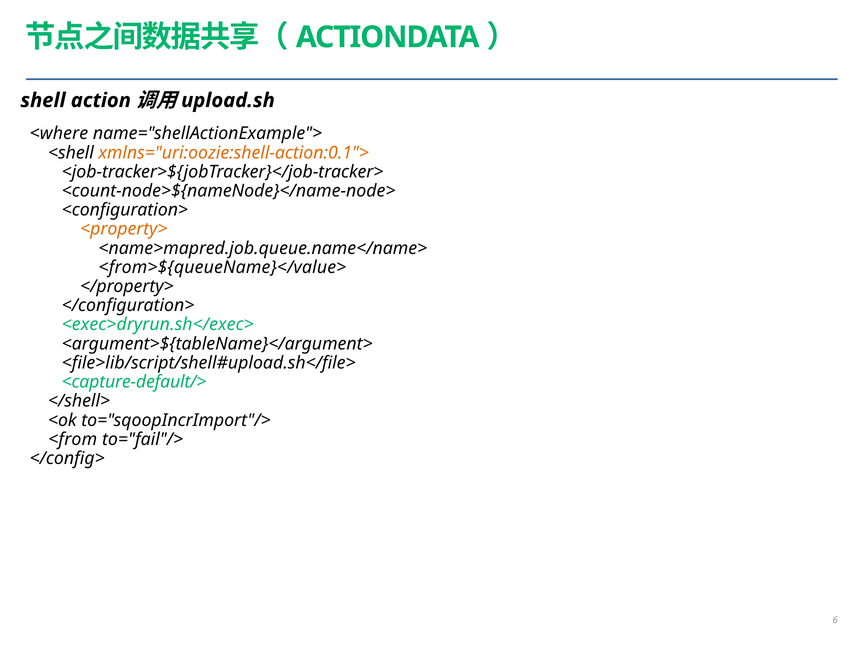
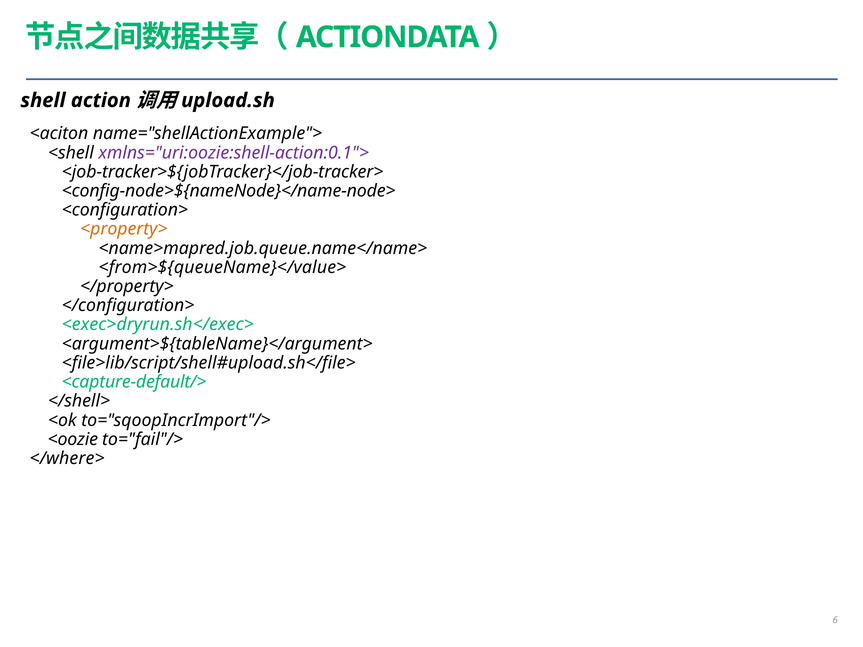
<where: <where -> <aciton
xmlns="uri:oozie:shell-action:0.1"> colour: orange -> purple
<count-node>${nameNode}</name-node>: <count-node>${nameNode}</name-node> -> <config-node>${nameNode}</name-node>
<from: <from -> <oozie
</config>: </config> -> </where>
